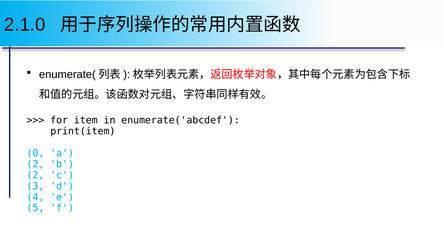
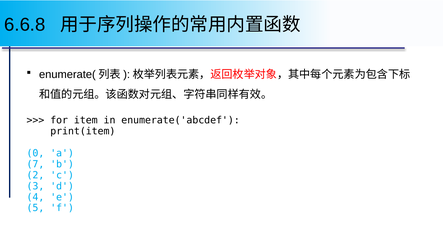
2.1.0: 2.1.0 -> 6.6.8
2 at (35, 164): 2 -> 7
